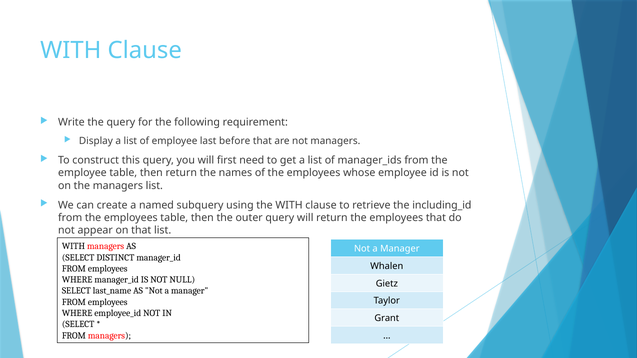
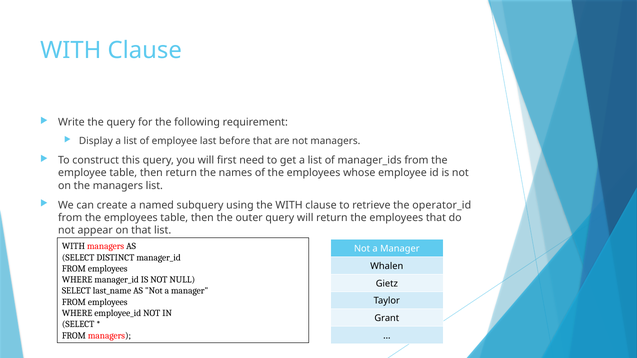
including_id: including_id -> operator_id
